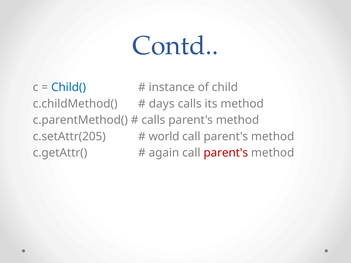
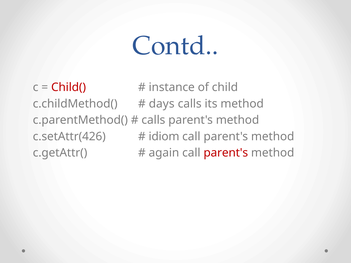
Child( colour: blue -> red
c.setAttr(205: c.setAttr(205 -> c.setAttr(426
world: world -> idiom
